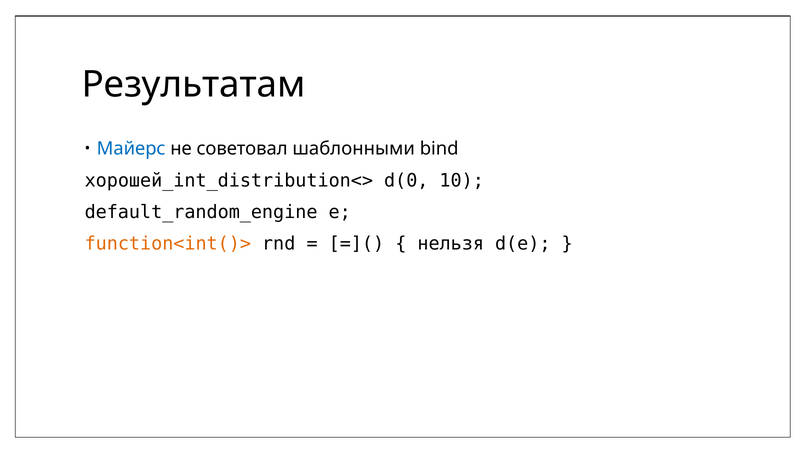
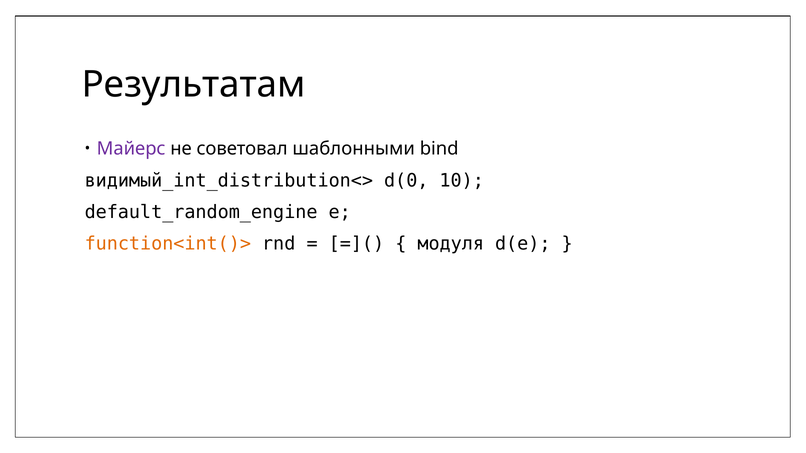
Майерс colour: blue -> purple
хорошей_int_distribution<>: хорошей_int_distribution<> -> видимый_int_distribution<>
нельзя: нельзя -> модуля
